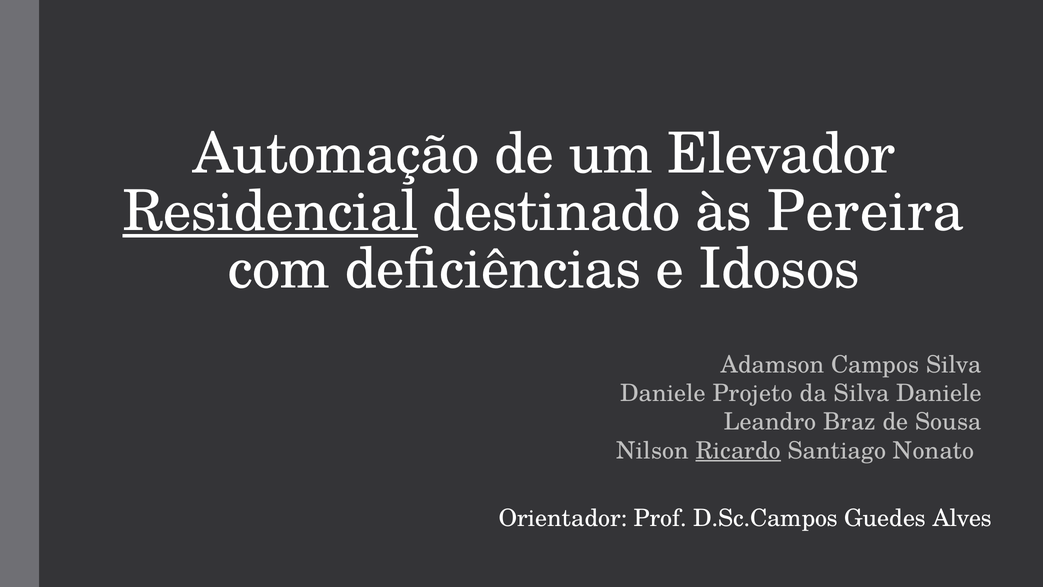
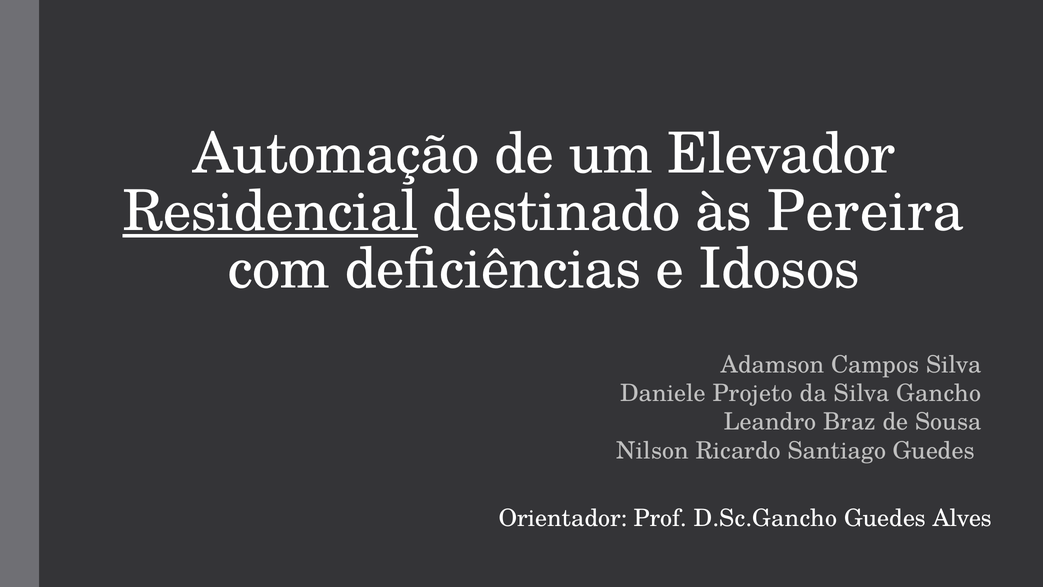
da Silva Daniele: Daniele -> Gancho
Ricardo underline: present -> none
Santiago Nonato: Nonato -> Guedes
D.Sc.Campos: D.Sc.Campos -> D.Sc.Gancho
